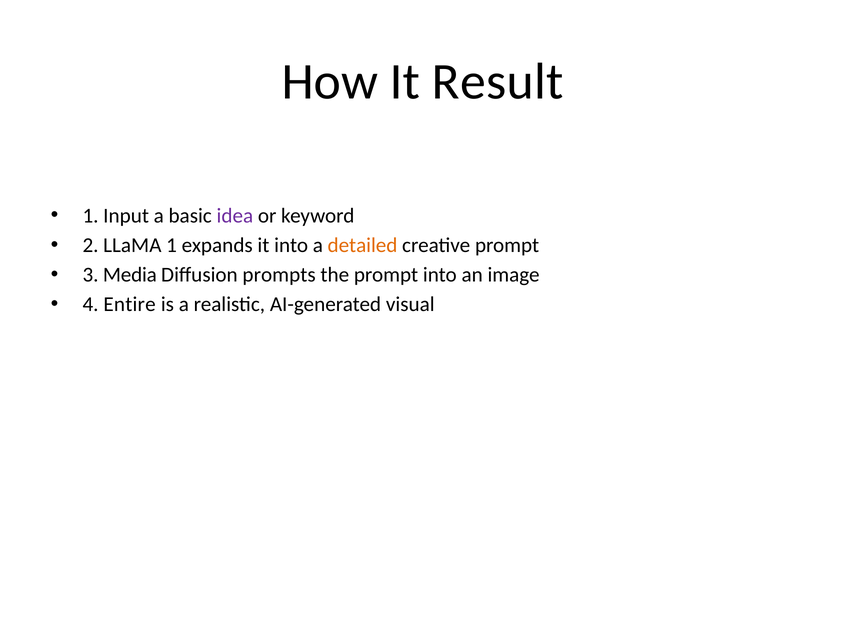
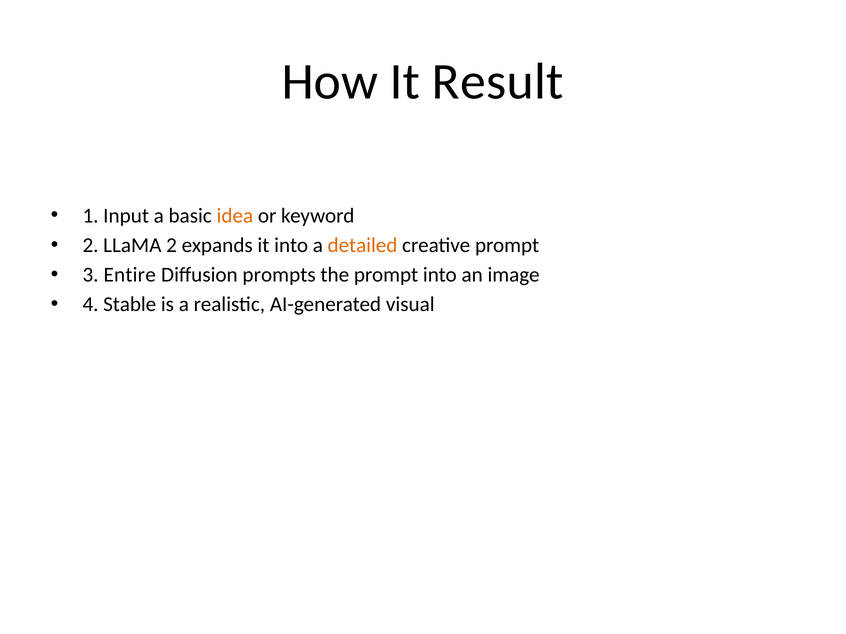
idea colour: purple -> orange
LLaMA 1: 1 -> 2
Media: Media -> Entire
Entire: Entire -> Stable
